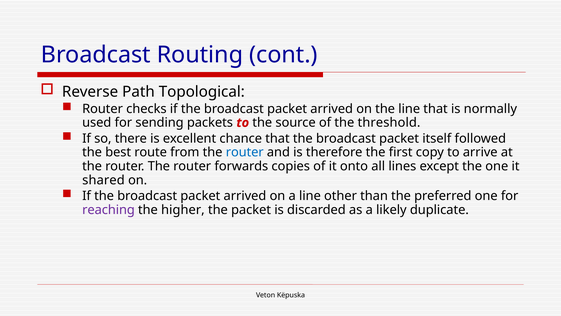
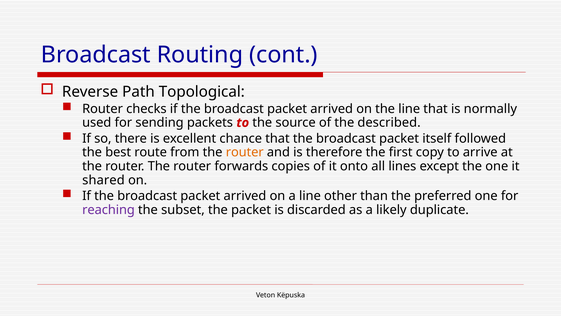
threshold: threshold -> described
router at (245, 152) colour: blue -> orange
higher: higher -> subset
